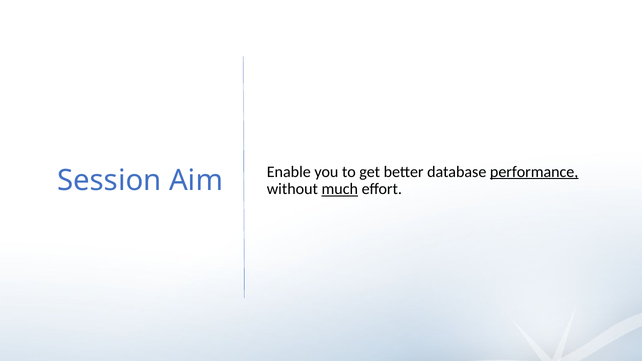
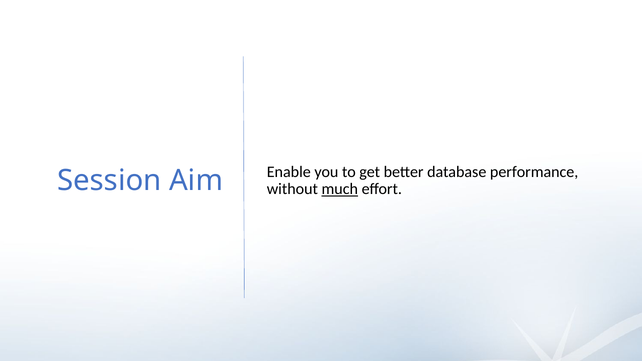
performance underline: present -> none
